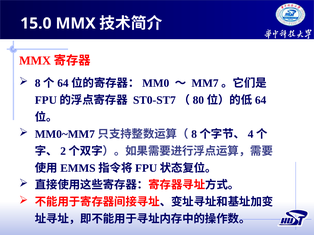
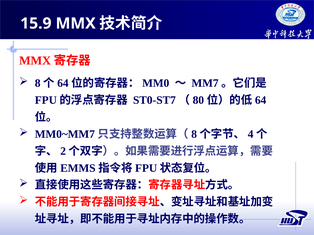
15.0: 15.0 -> 15.9
